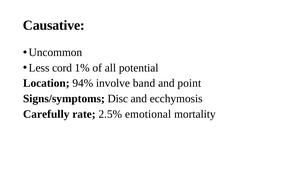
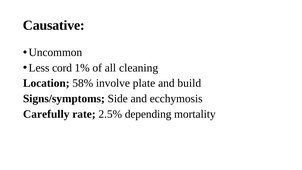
potential: potential -> cleaning
94%: 94% -> 58%
band: band -> plate
point: point -> build
Disc: Disc -> Side
emotional: emotional -> depending
